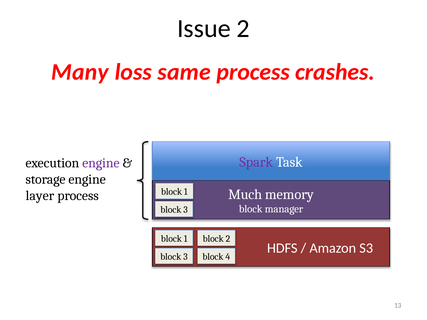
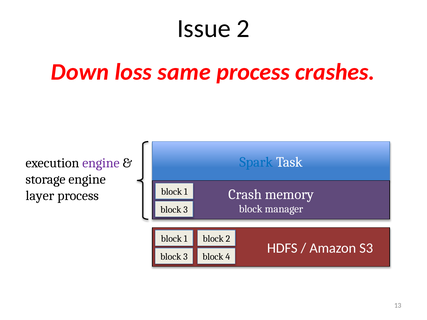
Many: Many -> Down
Spark colour: purple -> blue
Much: Much -> Crash
